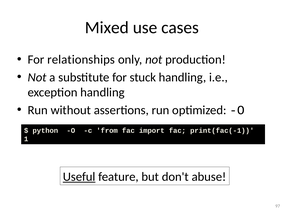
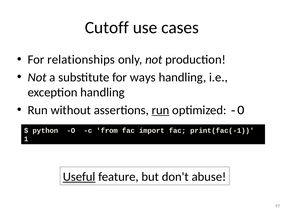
Mixed: Mixed -> Cutoff
stuck: stuck -> ways
run at (160, 110) underline: none -> present
